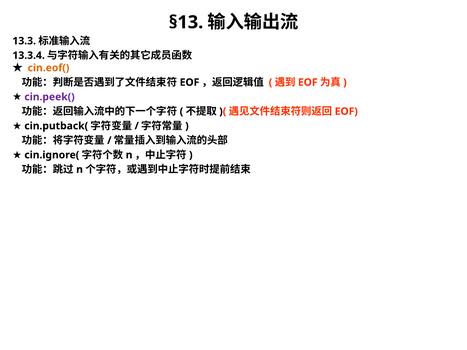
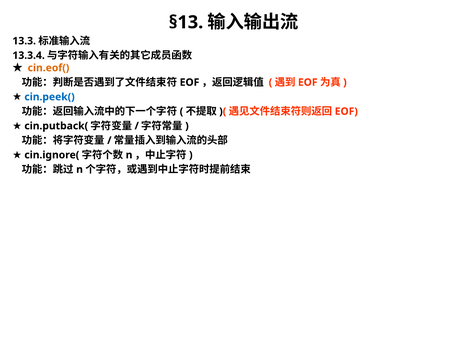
cin.peek( colour: purple -> blue
